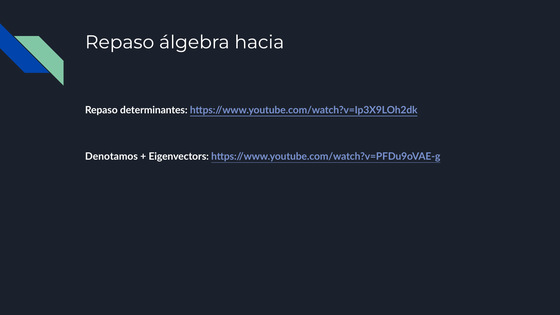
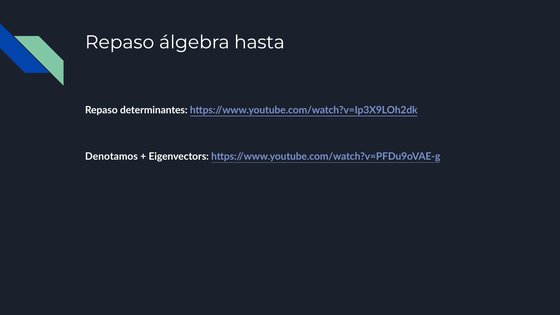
hacia: hacia -> hasta
